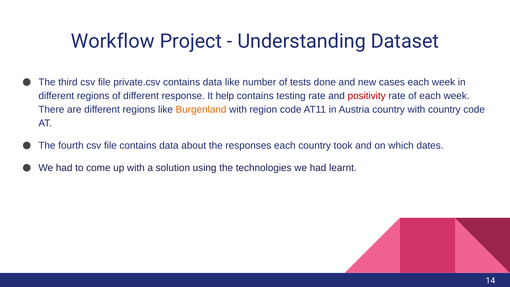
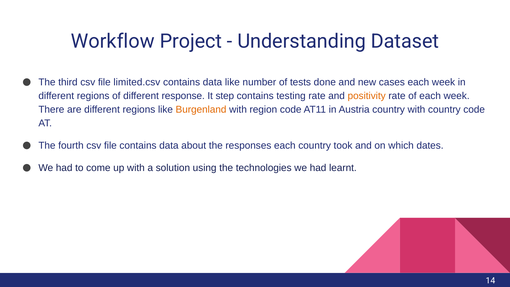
private.csv: private.csv -> limited.csv
help: help -> step
positivity colour: red -> orange
